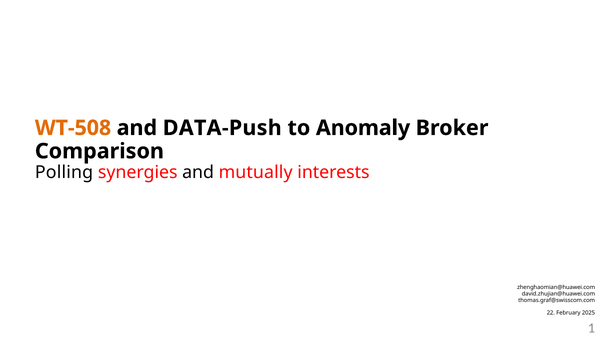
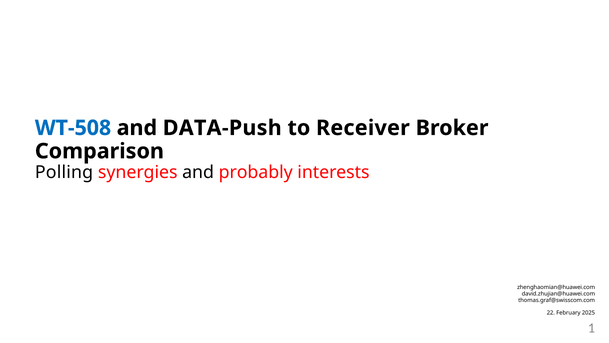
WT-508 colour: orange -> blue
Anomaly: Anomaly -> Receiver
mutually: mutually -> probably
